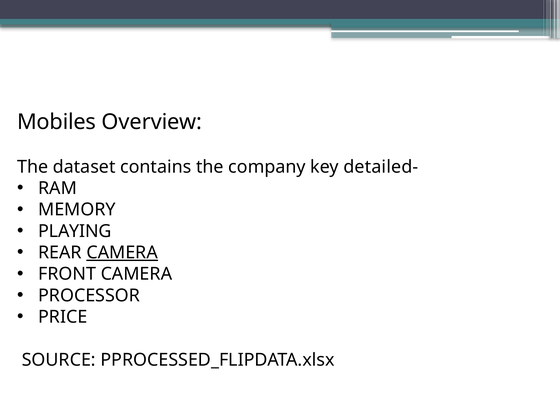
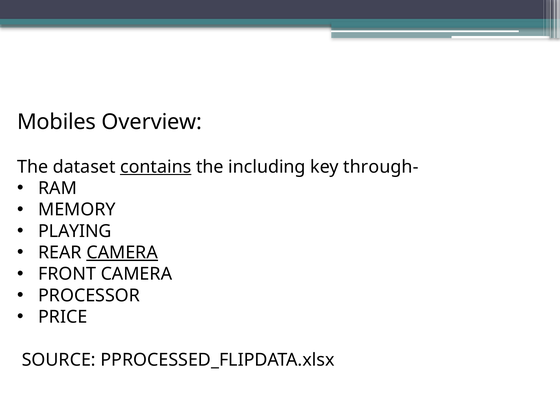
contains underline: none -> present
company: company -> including
detailed-: detailed- -> through-
